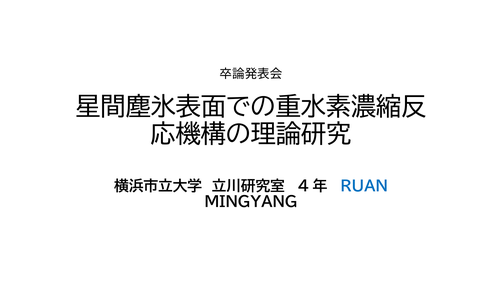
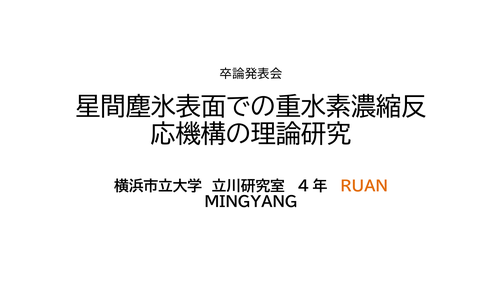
RUAN colour: blue -> orange
